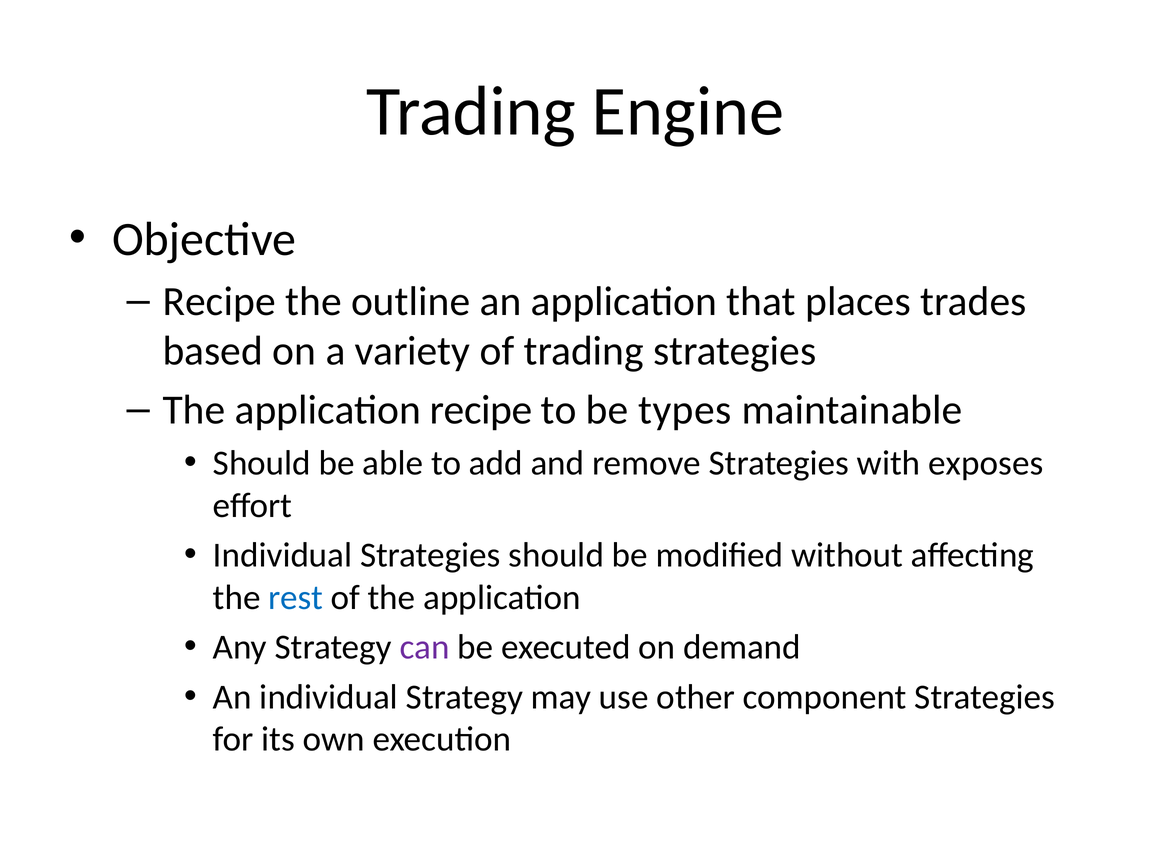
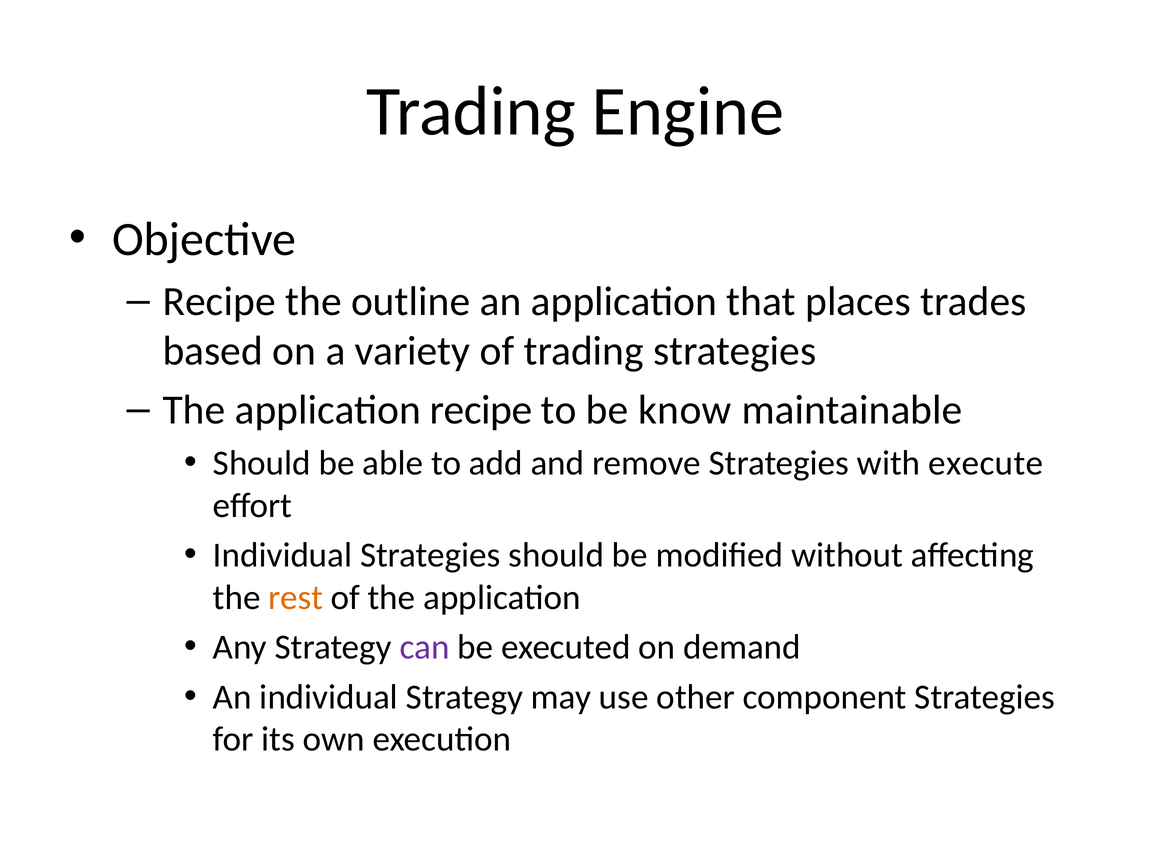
types: types -> know
exposes: exposes -> execute
rest colour: blue -> orange
